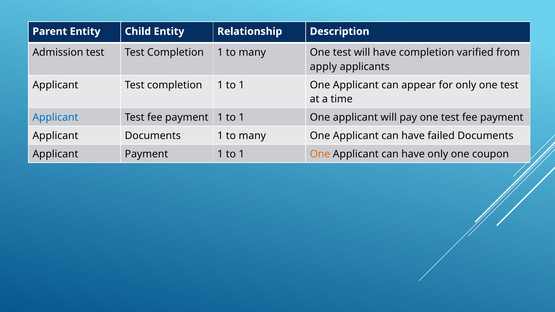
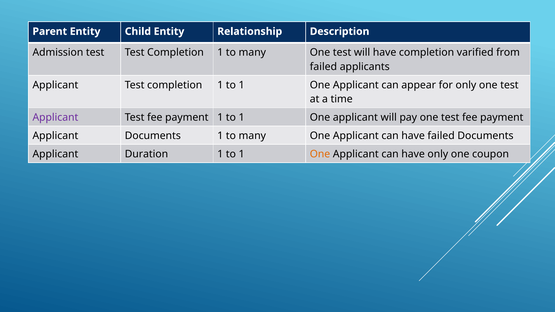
apply at (323, 67): apply -> failed
Applicant at (55, 118) colour: blue -> purple
Applicant Payment: Payment -> Duration
